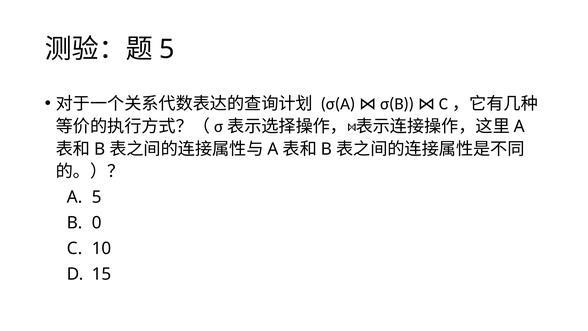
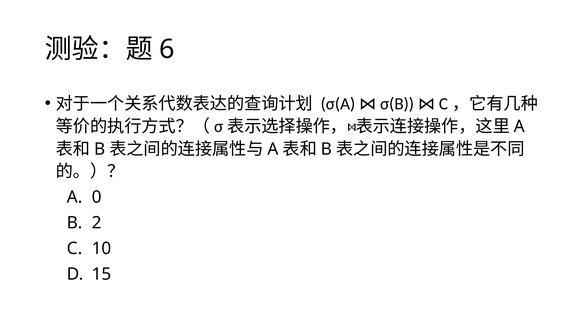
5 at (167, 49): 5 -> 6
5 at (97, 197): 5 -> 0
0: 0 -> 2
